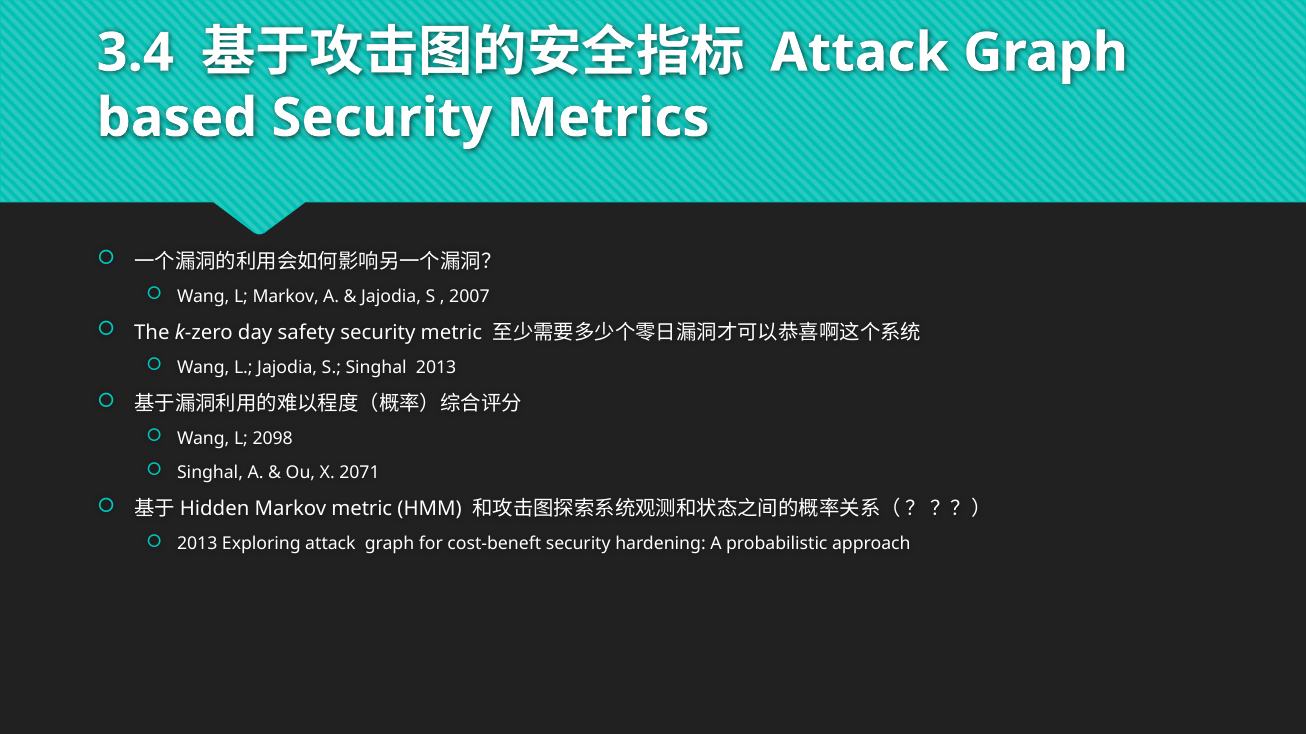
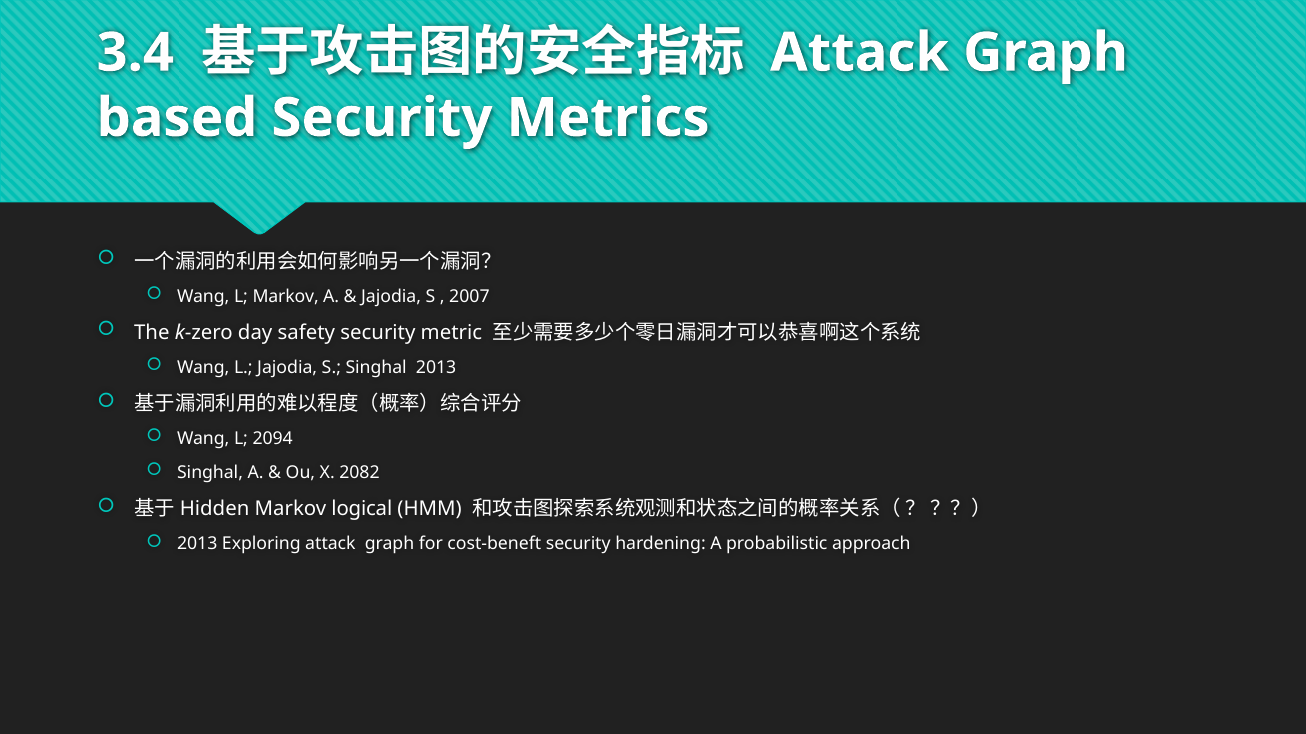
2098: 2098 -> 2094
2071: 2071 -> 2082
Markov metric: metric -> logical
